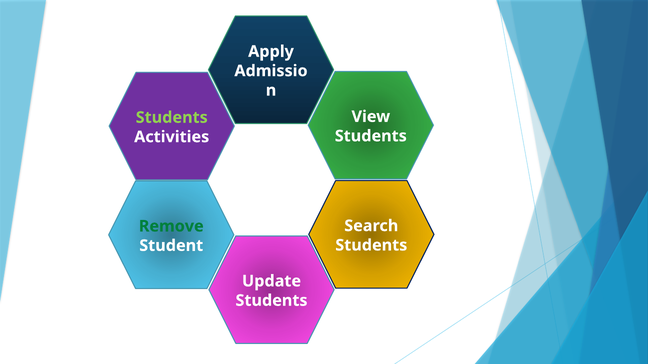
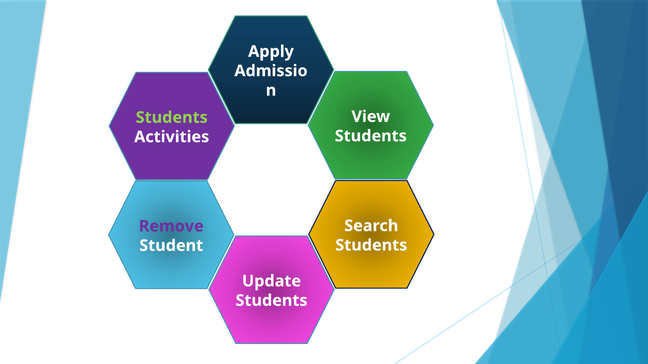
Remove colour: green -> purple
